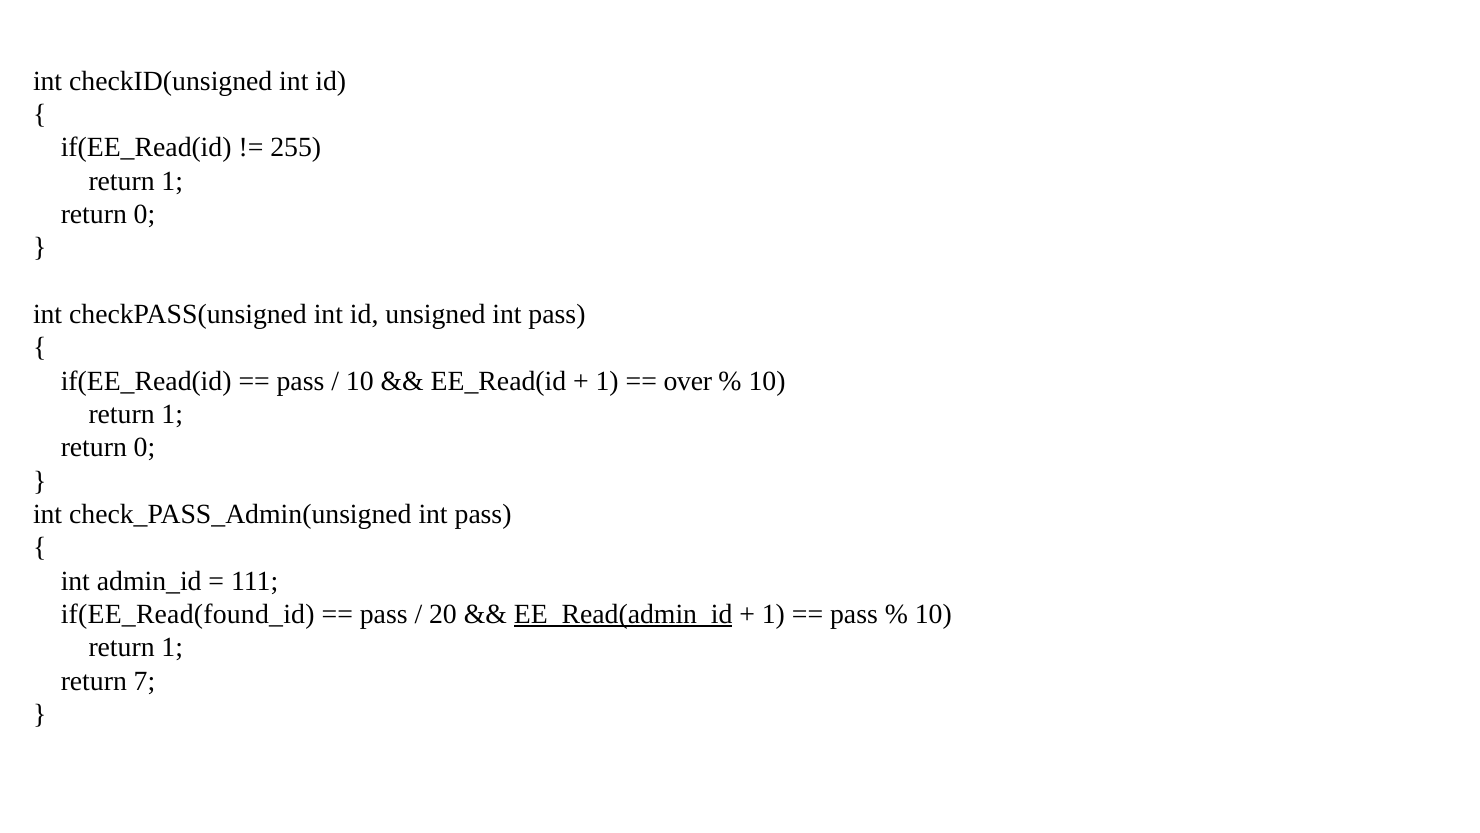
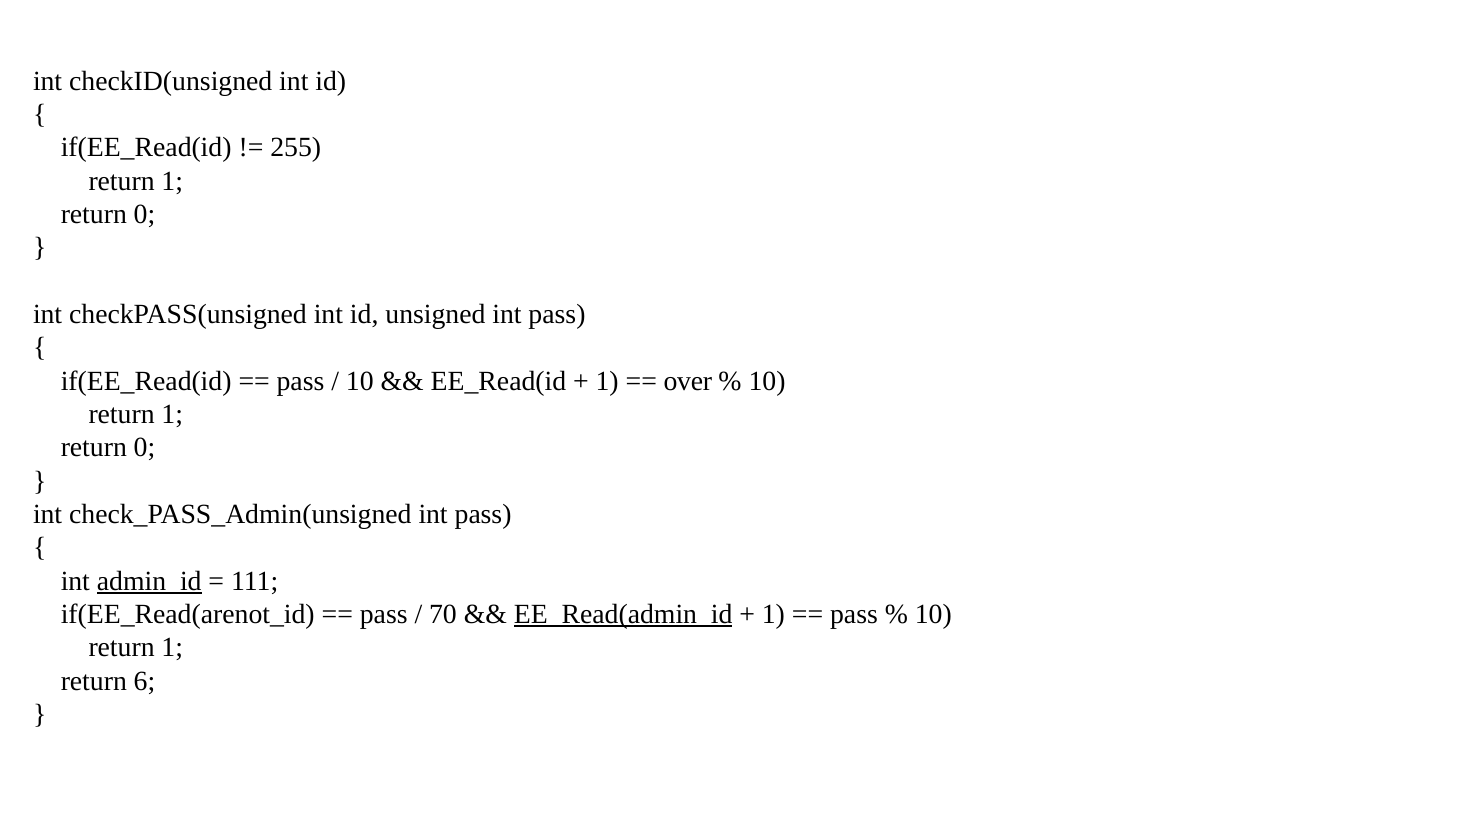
admin_id underline: none -> present
if(EE_Read(found_id: if(EE_Read(found_id -> if(EE_Read(arenot_id
20: 20 -> 70
7: 7 -> 6
